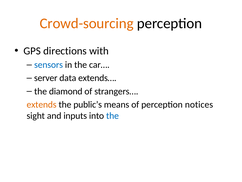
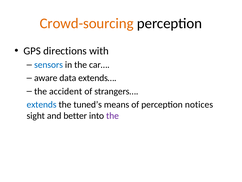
server: server -> aware
diamond: diamond -> accident
extends colour: orange -> blue
public’s: public’s -> tuned’s
inputs: inputs -> better
the at (113, 116) colour: blue -> purple
